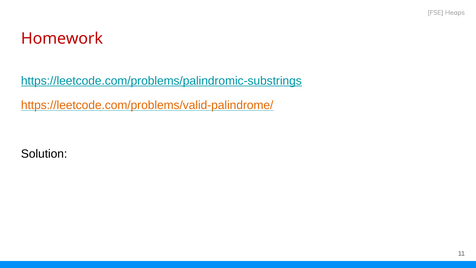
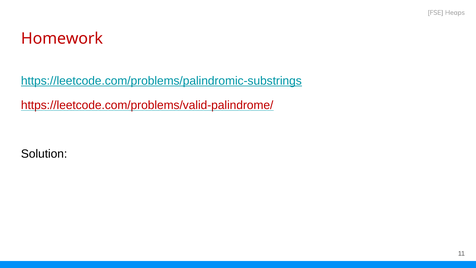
https://leetcode.com/problems/valid-palindrome/ colour: orange -> red
